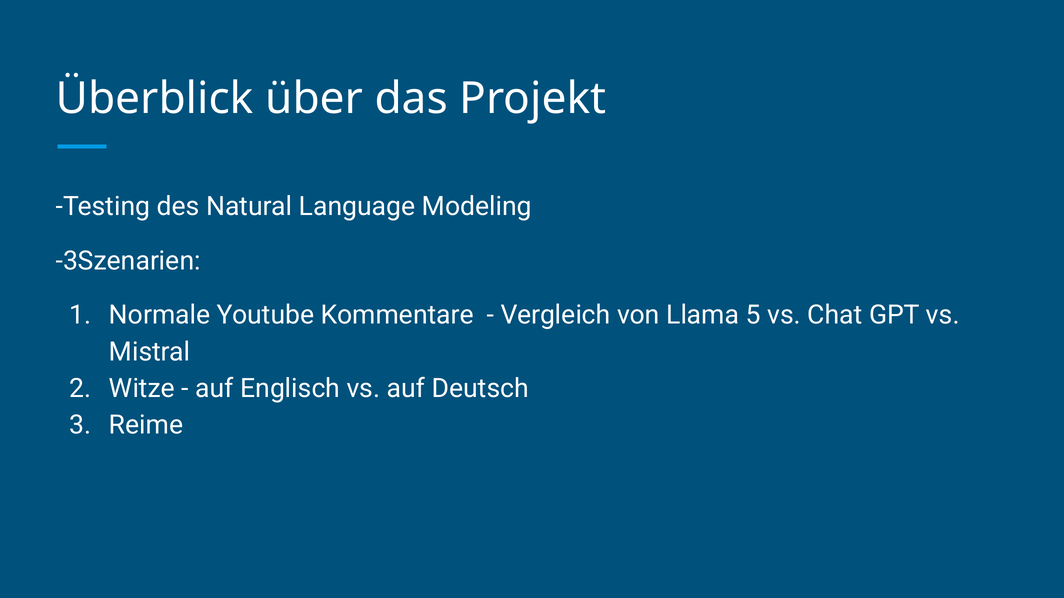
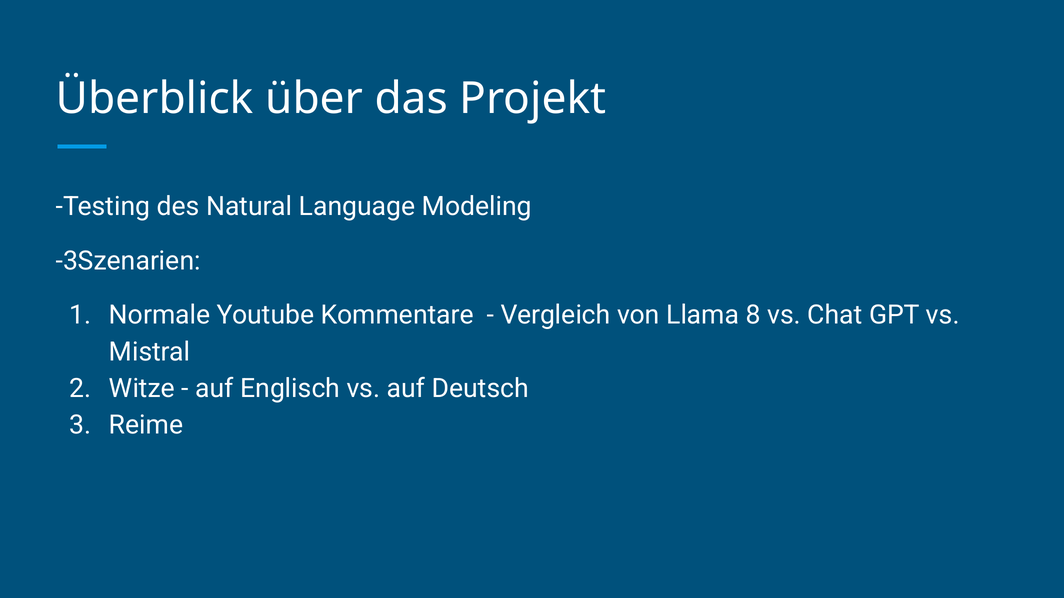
5: 5 -> 8
